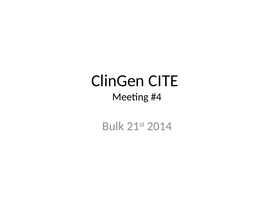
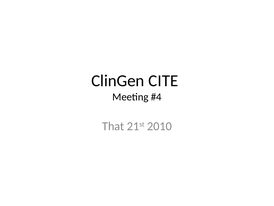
Bulk: Bulk -> That
2014: 2014 -> 2010
